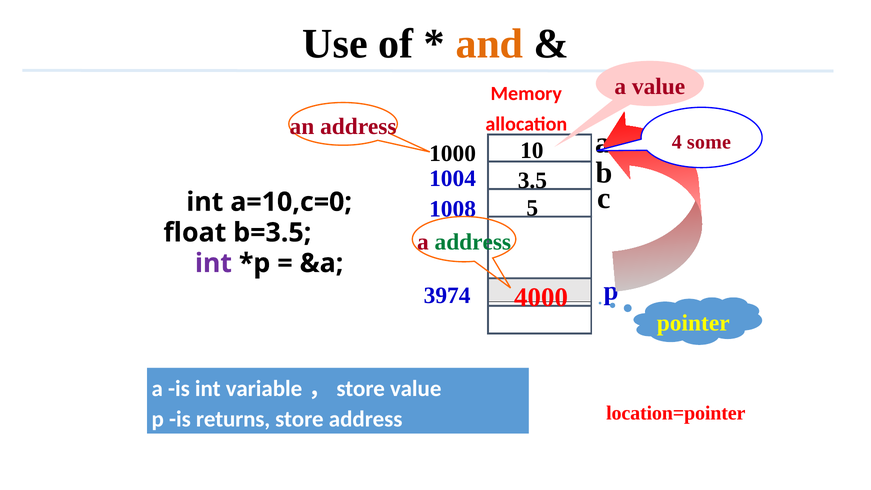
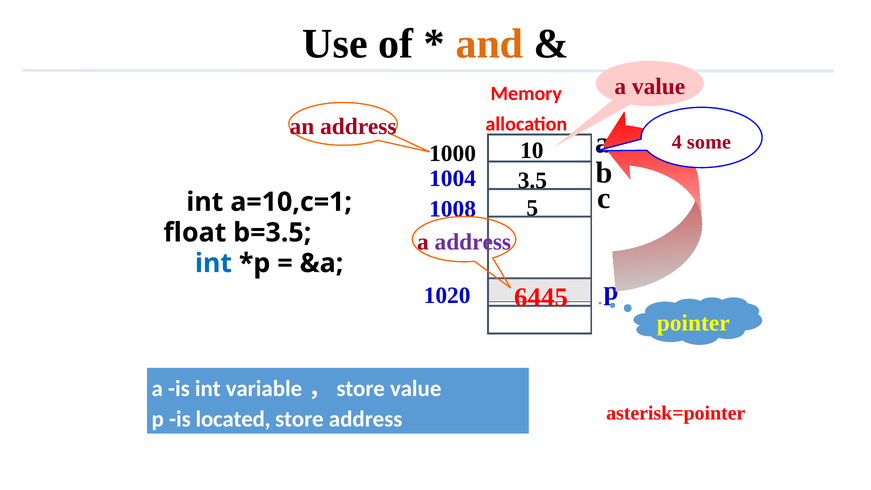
a=10,c=0: a=10,c=0 -> a=10,c=1
address at (473, 242) colour: green -> purple
int at (213, 263) colour: purple -> blue
3974: 3974 -> 1020
4000: 4000 -> 6445
returns: returns -> located
location=pointer: location=pointer -> asterisk=pointer
